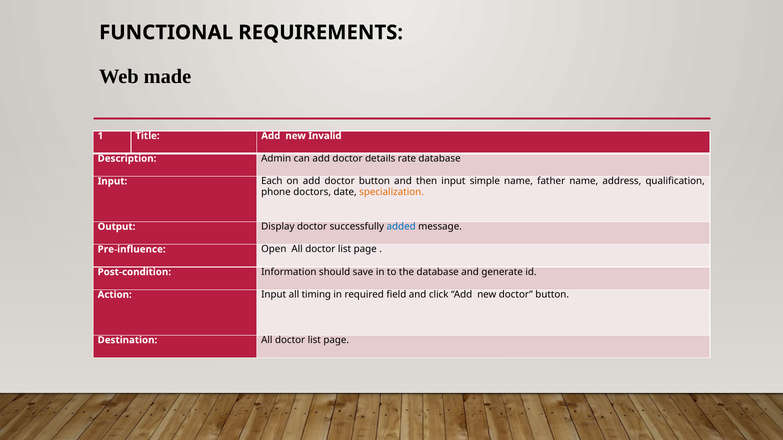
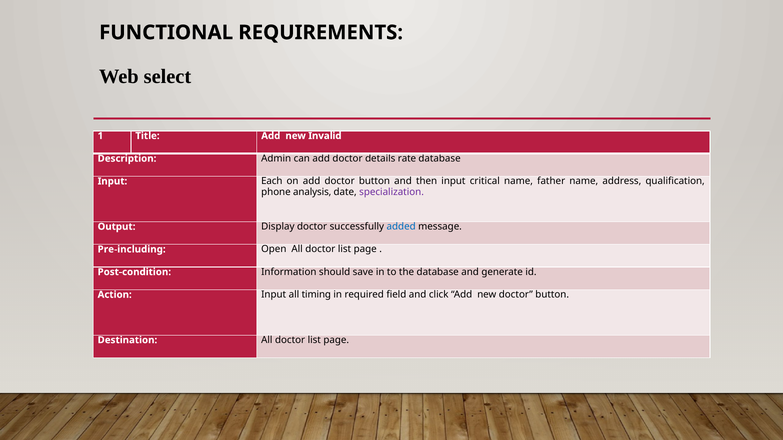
made: made -> select
simple: simple -> critical
doctors: doctors -> analysis
specialization colour: orange -> purple
Pre-influence: Pre-influence -> Pre-including
